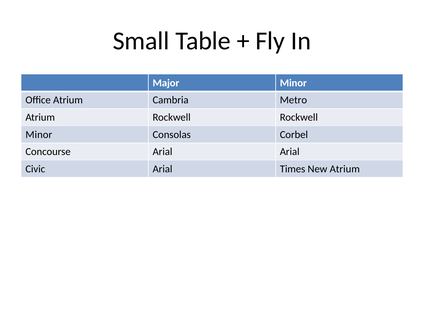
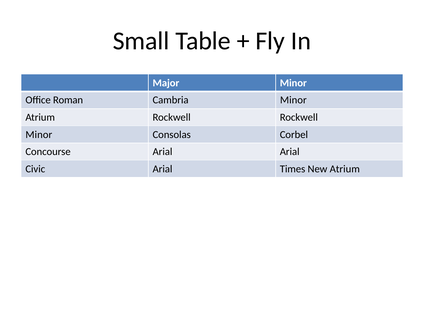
Office Atrium: Atrium -> Roman
Cambria Metro: Metro -> Minor
